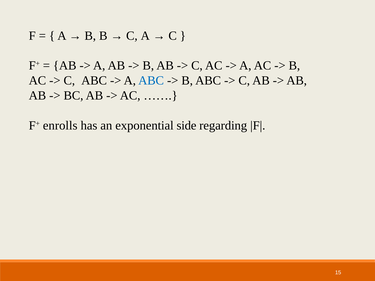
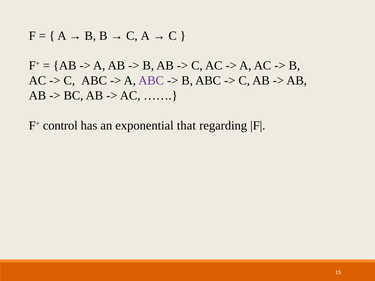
ABC at (151, 81) colour: blue -> purple
enrolls: enrolls -> control
side: side -> that
